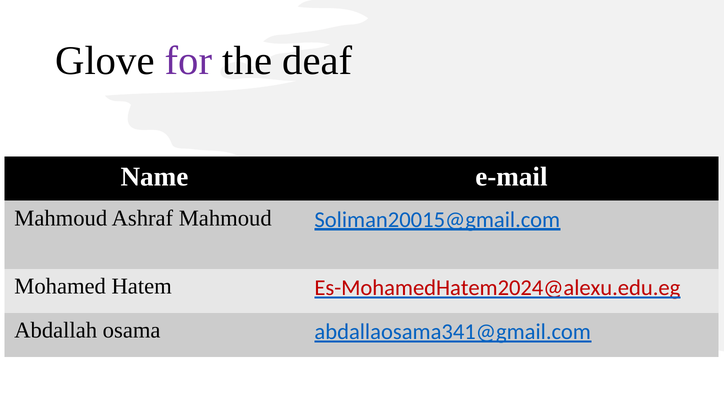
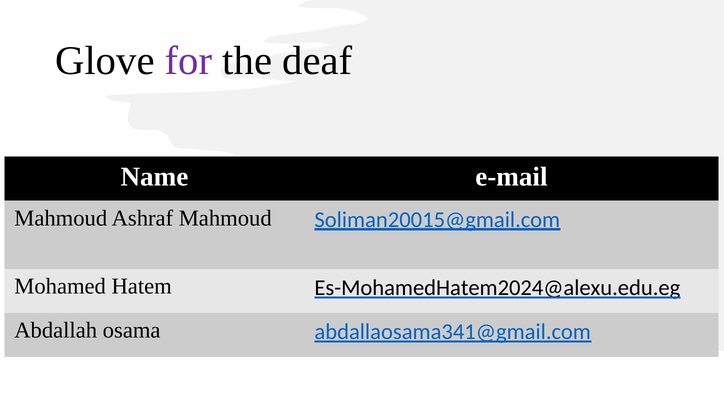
Es-MohamedHatem2024@alexu.edu.eg colour: red -> black
